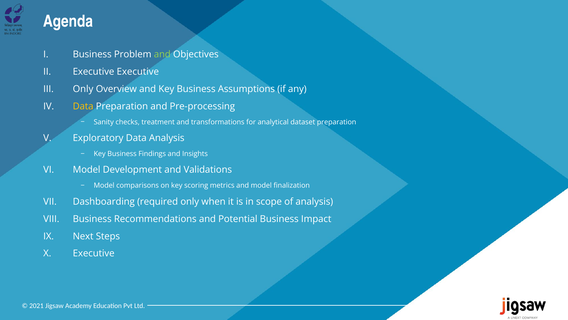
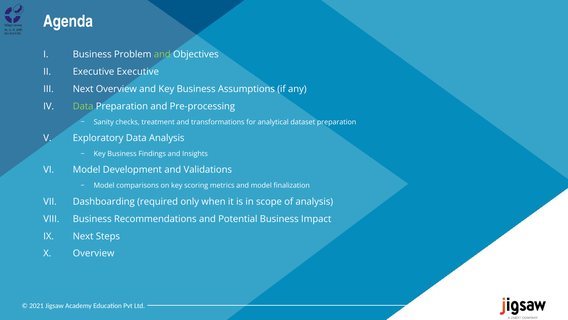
Only at (83, 89): Only -> Next
Data at (83, 106) colour: yellow -> light green
Executive at (94, 253): Executive -> Overview
